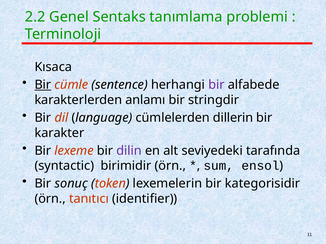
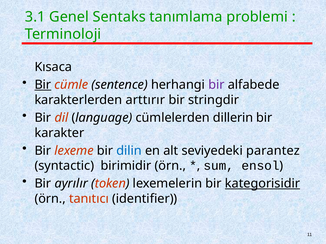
2.2: 2.2 -> 3.1
anlamı: anlamı -> arttırır
dilin colour: purple -> blue
tarafında: tarafında -> parantez
sonuç: sonuç -> ayrılır
kategorisidir underline: none -> present
